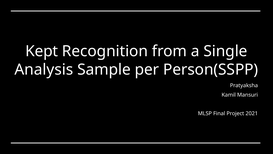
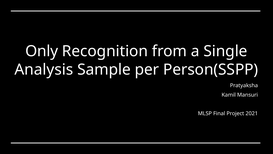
Kept: Kept -> Only
